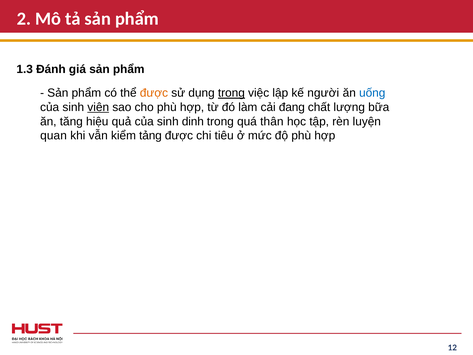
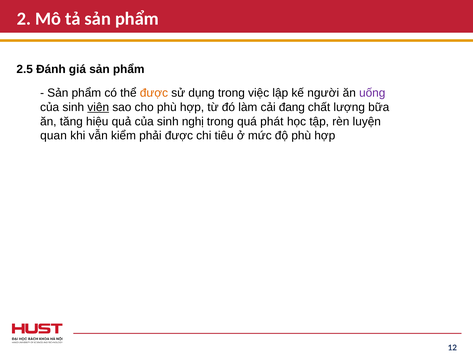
1.3: 1.3 -> 2.5
trong at (231, 93) underline: present -> none
uống colour: blue -> purple
dinh: dinh -> nghị
thân: thân -> phát
tảng: tảng -> phải
